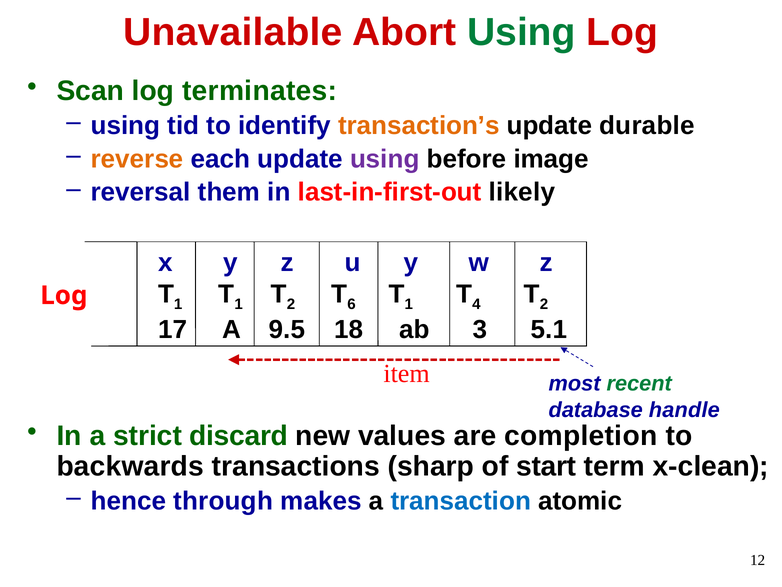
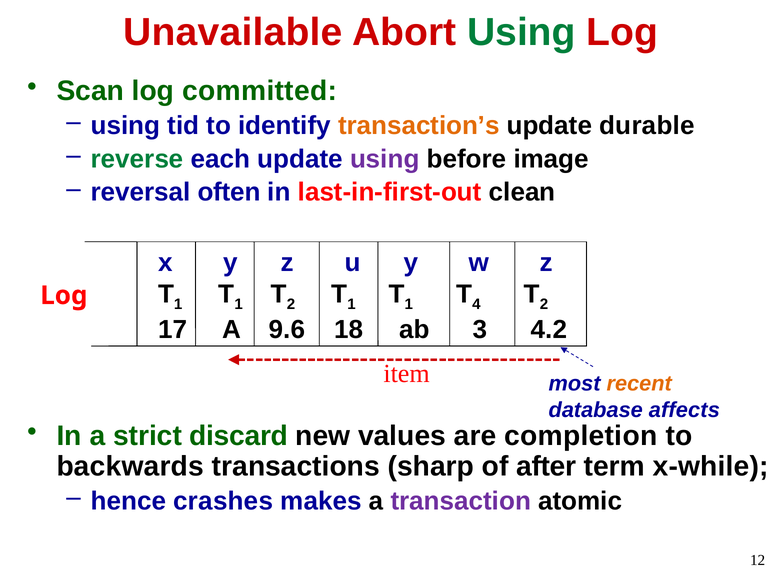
terminates: terminates -> committed
reverse colour: orange -> green
them: them -> often
likely: likely -> clean
6 at (351, 304): 6 -> 1
9.5: 9.5 -> 9.6
5.1: 5.1 -> 4.2
recent colour: green -> orange
handle: handle -> affects
start: start -> after
x-clean: x-clean -> x-while
through: through -> crashes
transaction colour: blue -> purple
